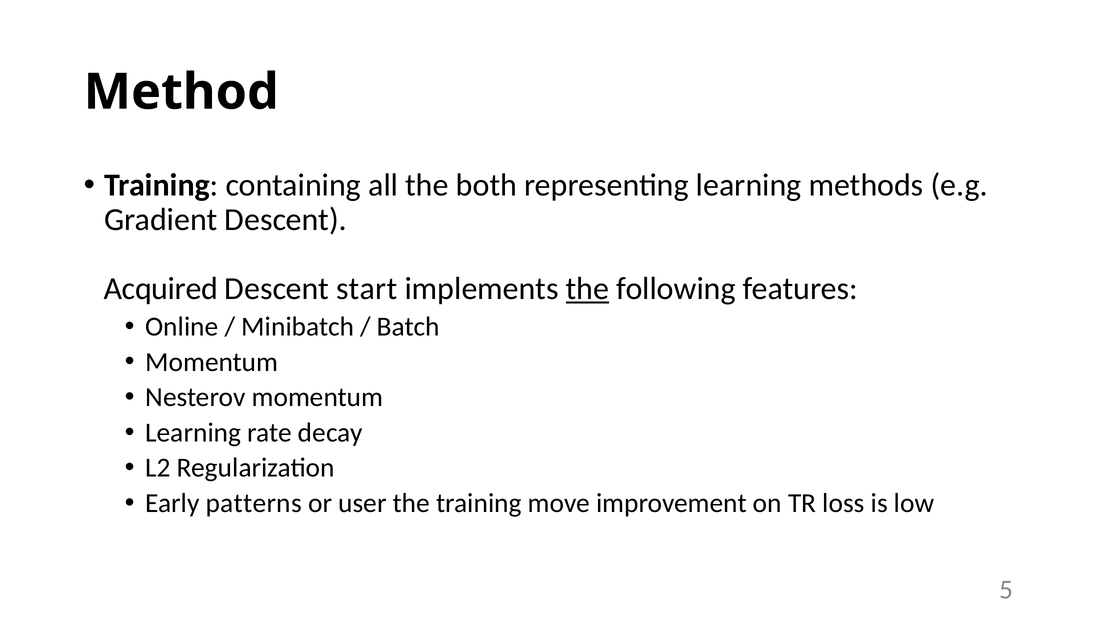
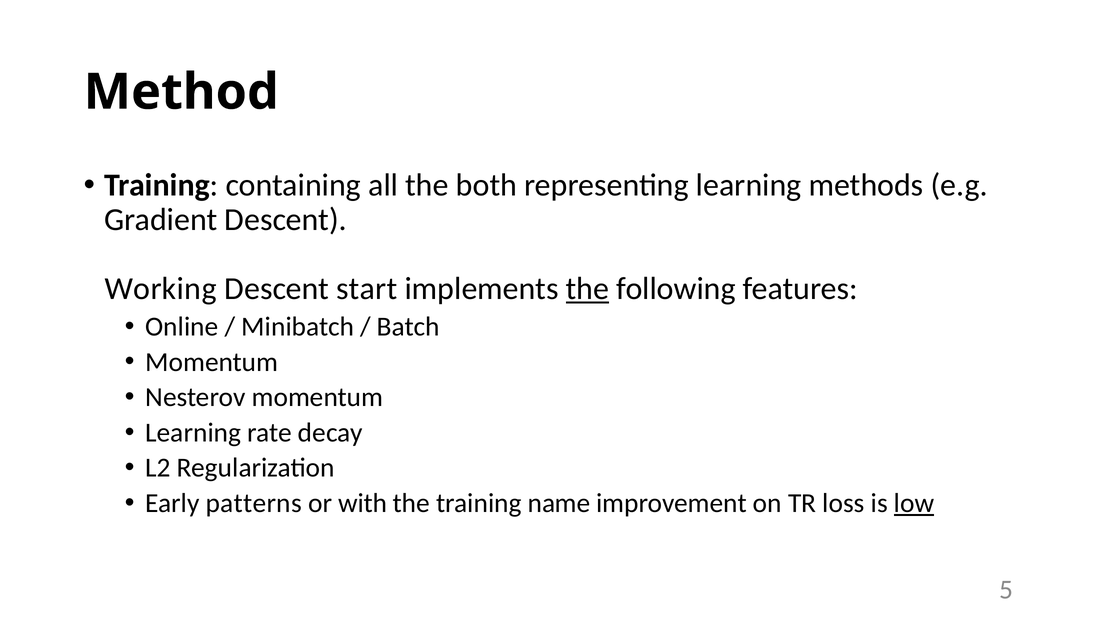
Acquired: Acquired -> Working
user: user -> with
move: move -> name
low underline: none -> present
